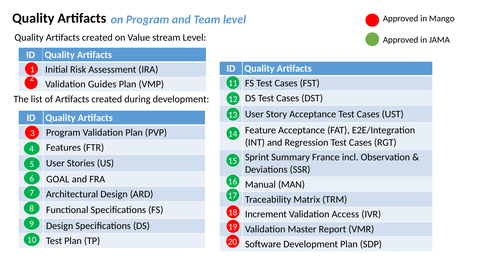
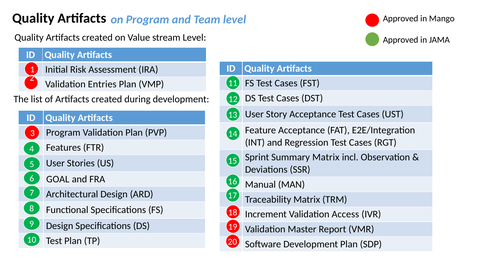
Guides: Guides -> Entries
Summary France: France -> Matrix
